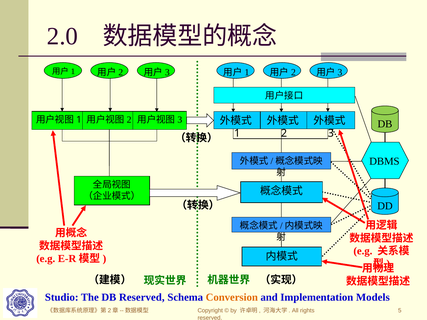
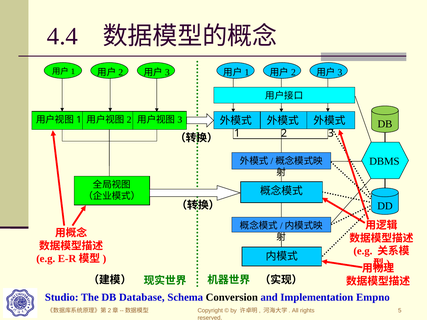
2.0: 2.0 -> 4.4
DB Reserved: Reserved -> Database
Conversion colour: orange -> black
Models: Models -> Empno
